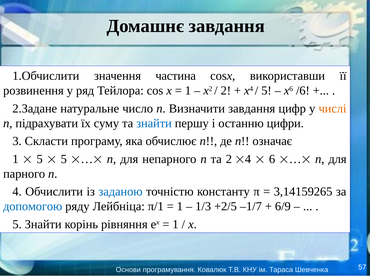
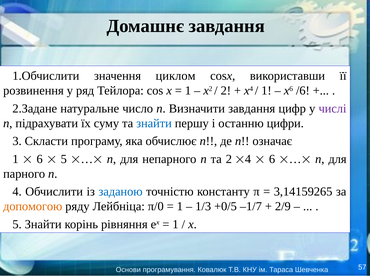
частина: частина -> циклом
5 at (266, 91): 5 -> 1
числі colour: orange -> purple
5 at (40, 159): 5 -> 6
допомогою colour: blue -> orange
π/1: π/1 -> π/0
+2/5: +2/5 -> +0/5
6/9: 6/9 -> 2/9
